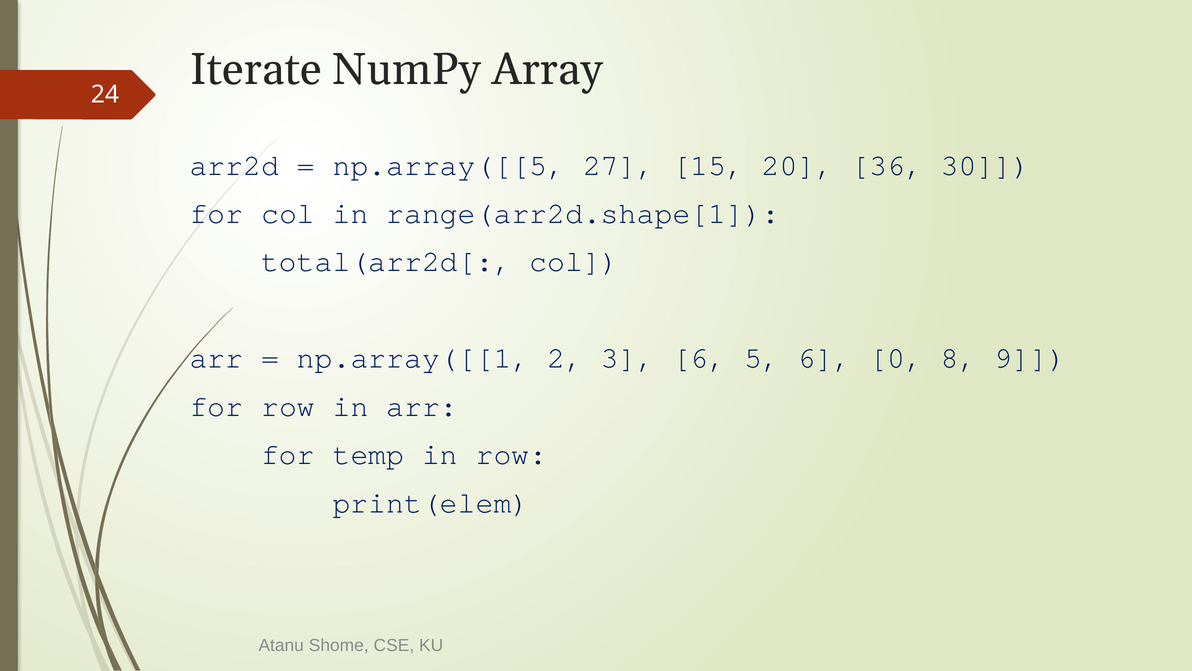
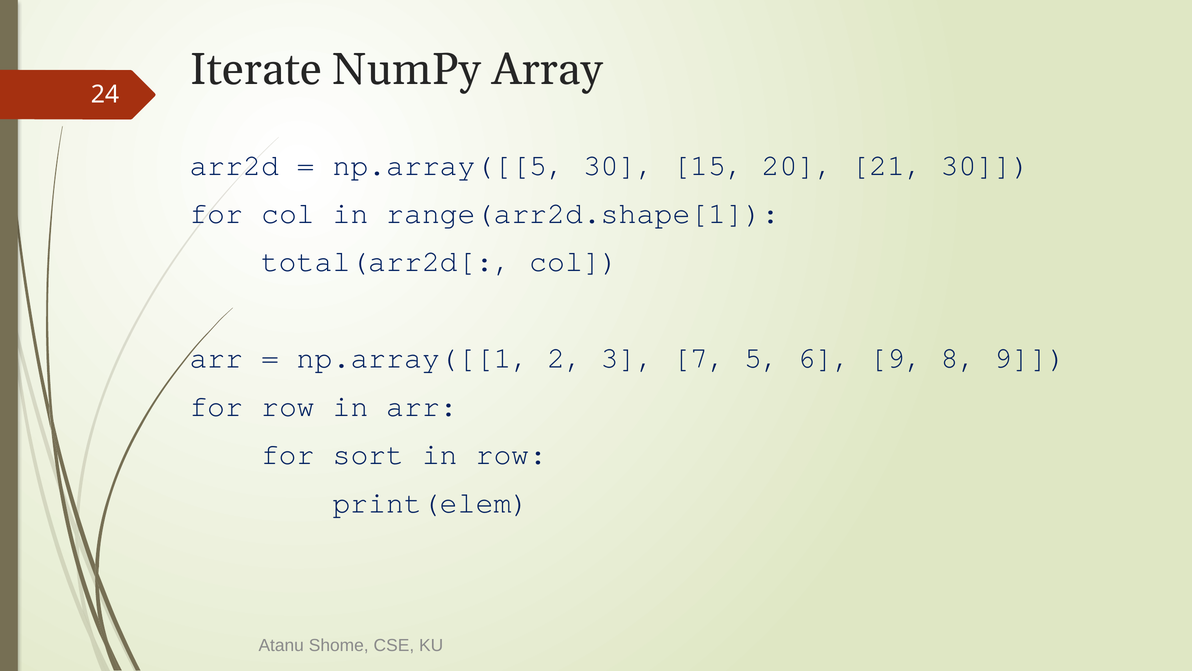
np.array([[5 27: 27 -> 30
36: 36 -> 21
3 6: 6 -> 7
6 0: 0 -> 9
temp: temp -> sort
